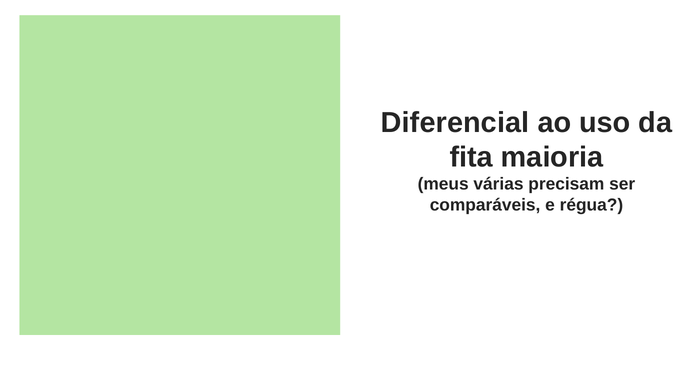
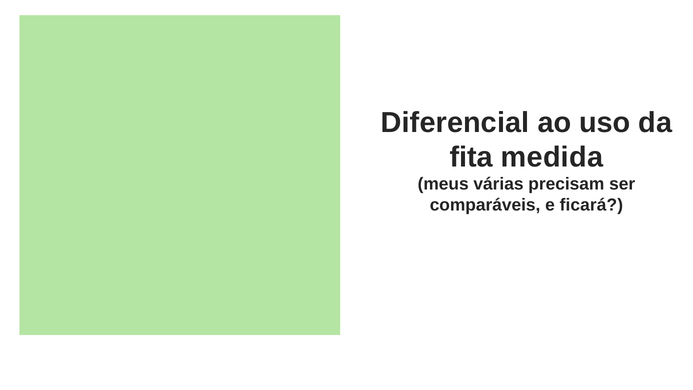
maioria: maioria -> medida
régua: régua -> ficará
